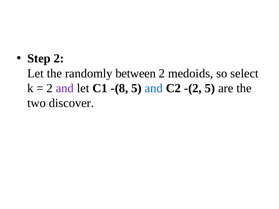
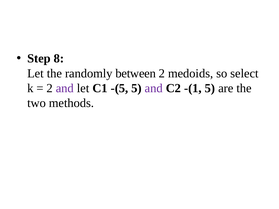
Step 2: 2 -> 8
-(8: -(8 -> -(5
and at (154, 88) colour: blue -> purple
-(2: -(2 -> -(1
discover: discover -> methods
